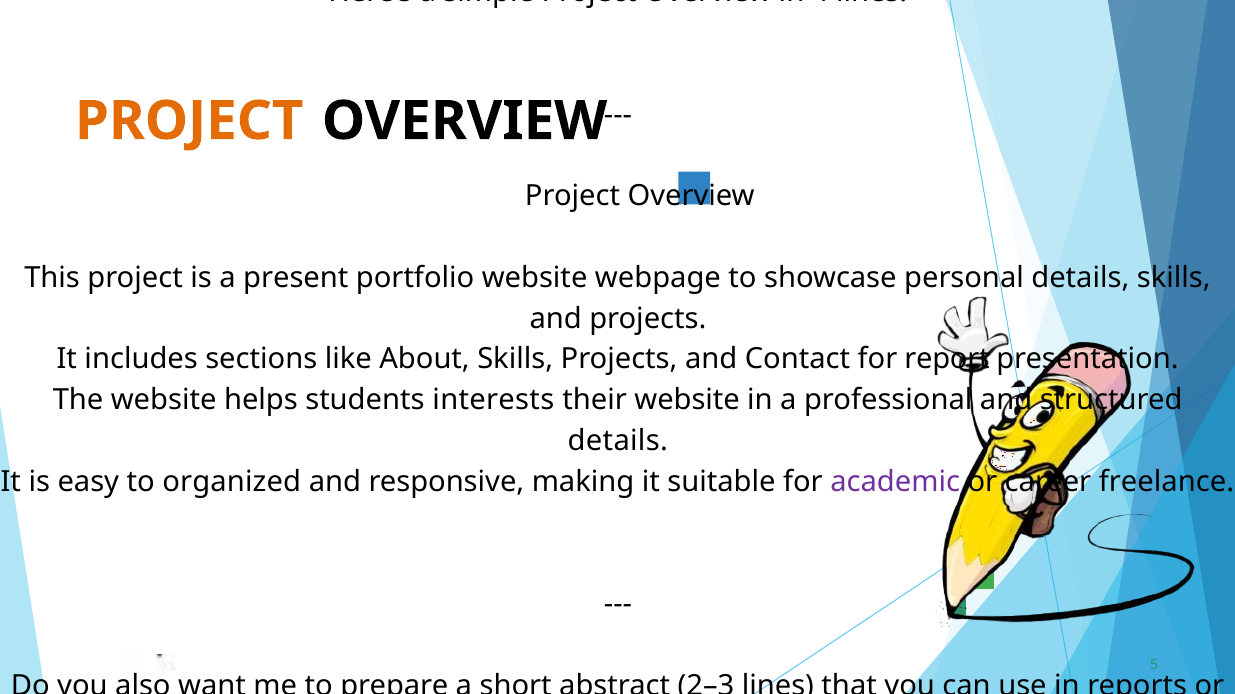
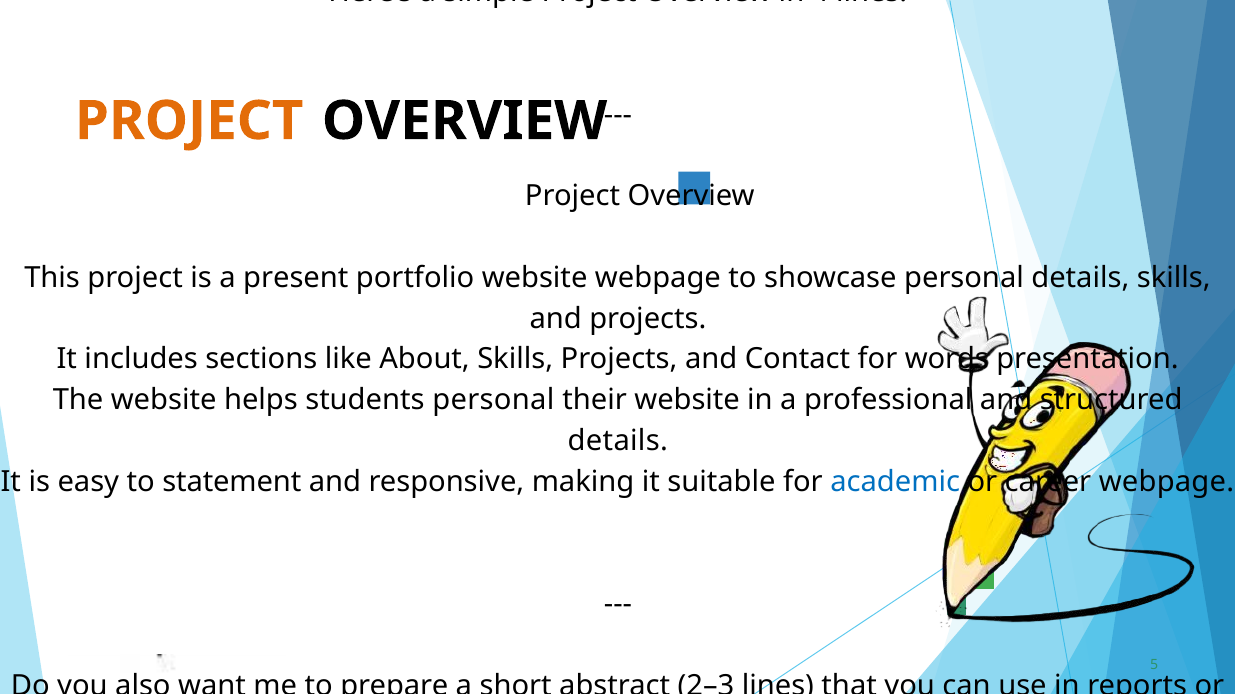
report: report -> words
students interests: interests -> personal
organized: organized -> statement
academic colour: purple -> blue
career freelance: freelance -> webpage
